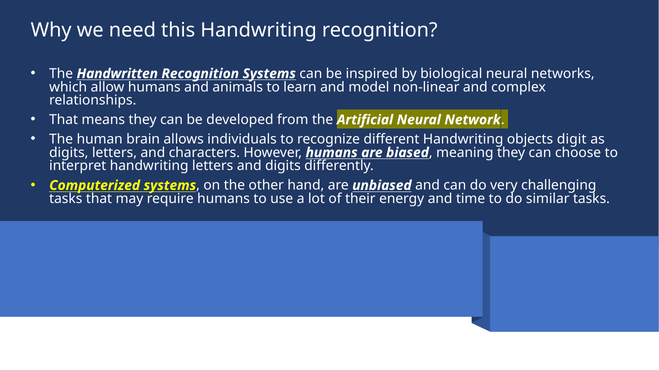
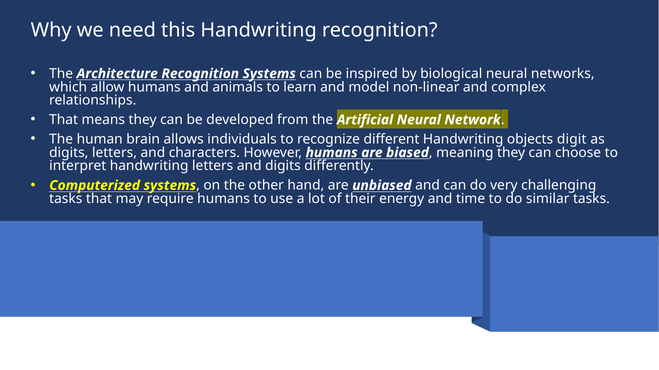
Handwritten: Handwritten -> Architecture
